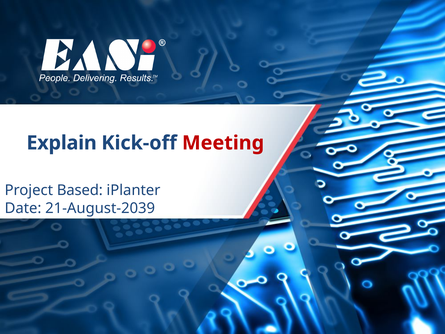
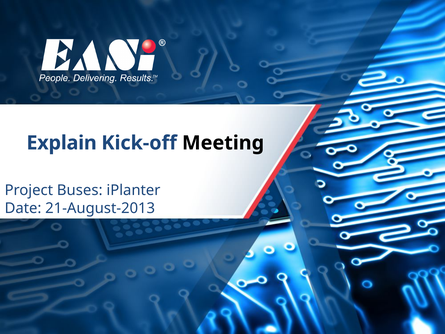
Meeting colour: red -> black
Based: Based -> Buses
21-August-2039: 21-August-2039 -> 21-August-2013
